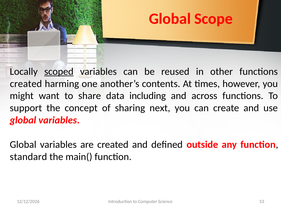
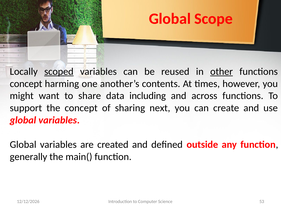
other underline: none -> present
created at (26, 84): created -> concept
standard: standard -> generally
